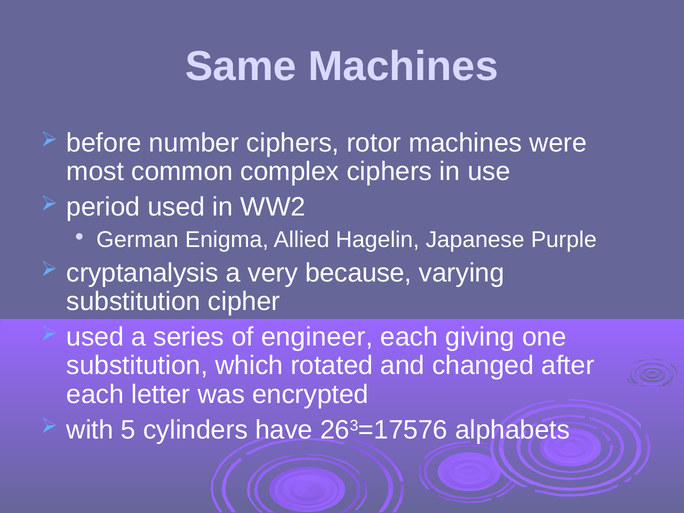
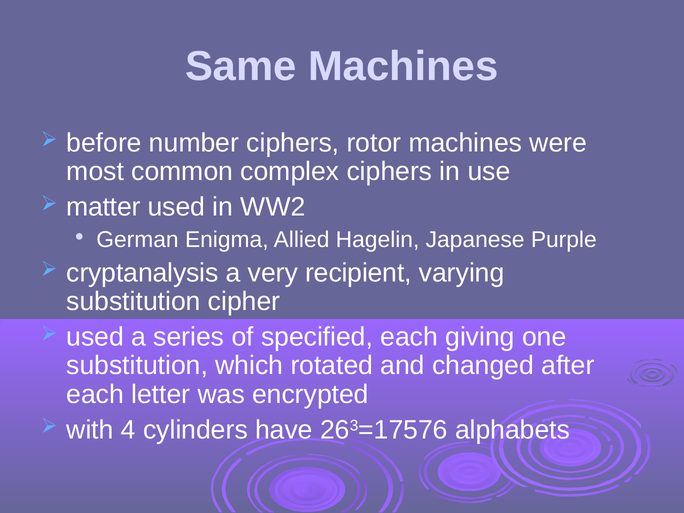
period: period -> matter
because: because -> recipient
engineer: engineer -> specified
5: 5 -> 4
